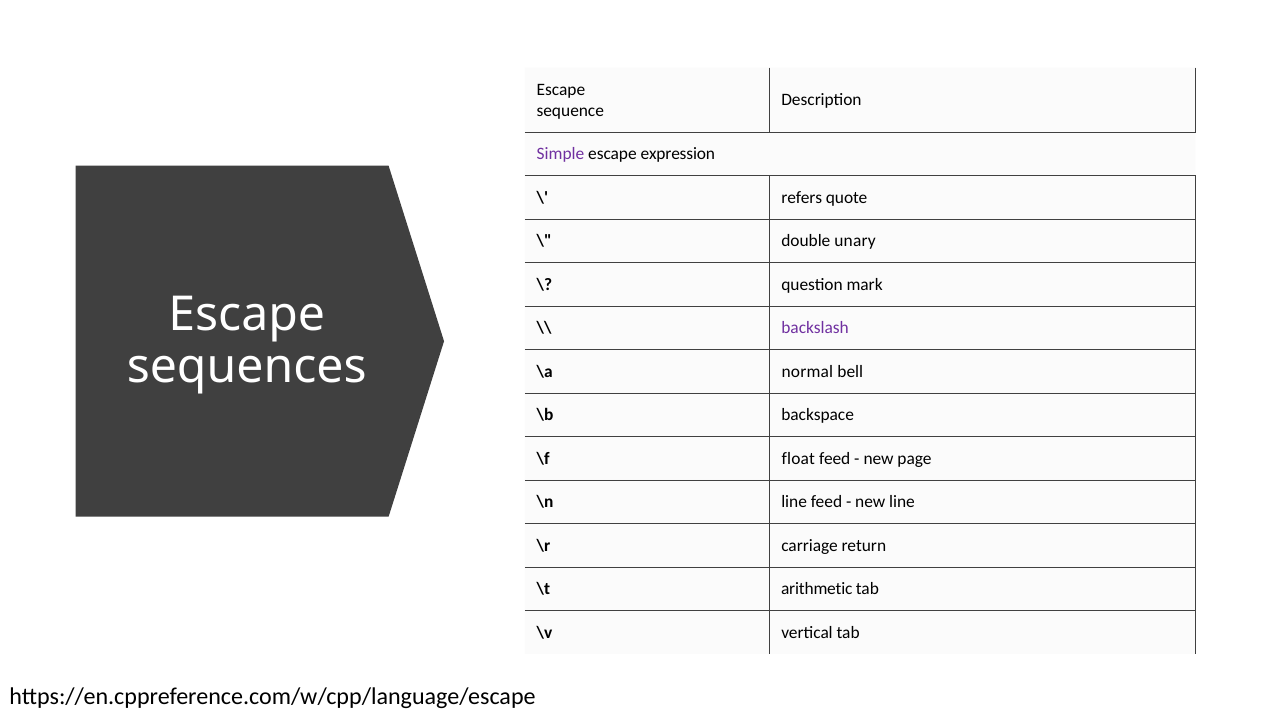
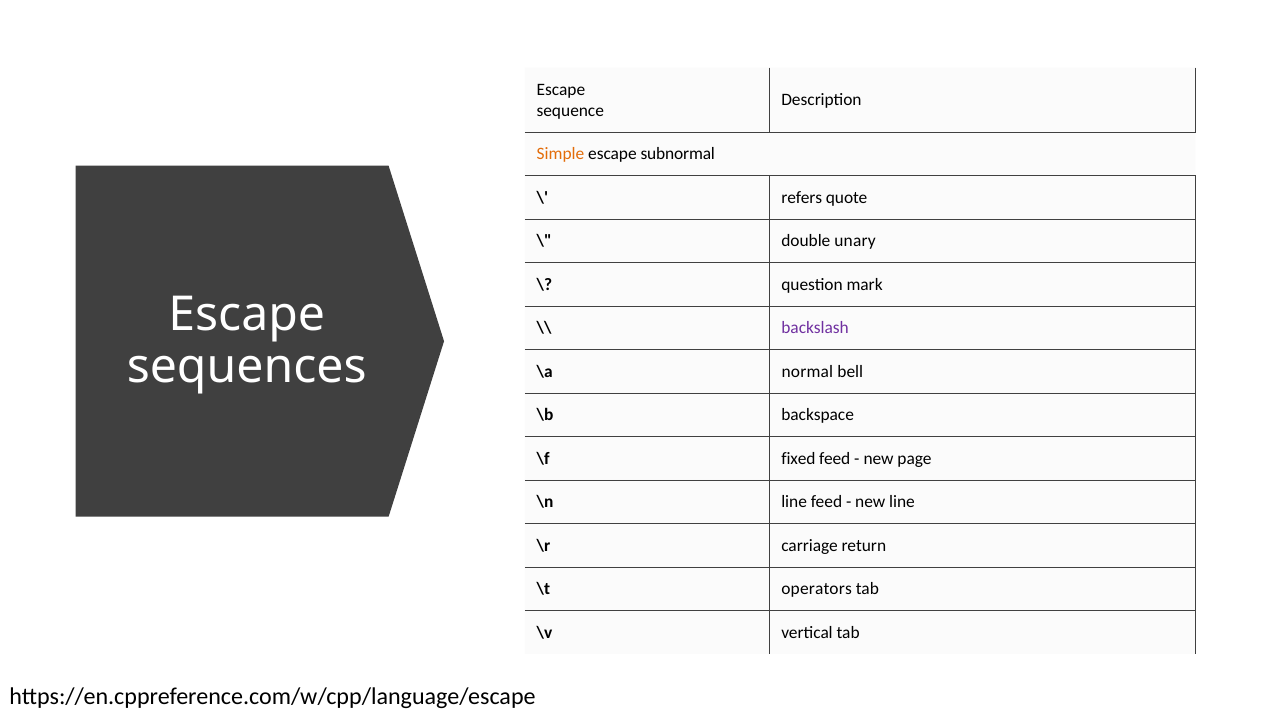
Simple colour: purple -> orange
expression: expression -> subnormal
float: float -> fixed
arithmetic: arithmetic -> operators
